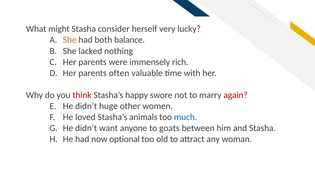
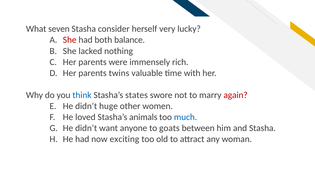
might: might -> seven
She at (70, 40) colour: orange -> red
often: often -> twins
think colour: red -> blue
happy: happy -> states
optional: optional -> exciting
